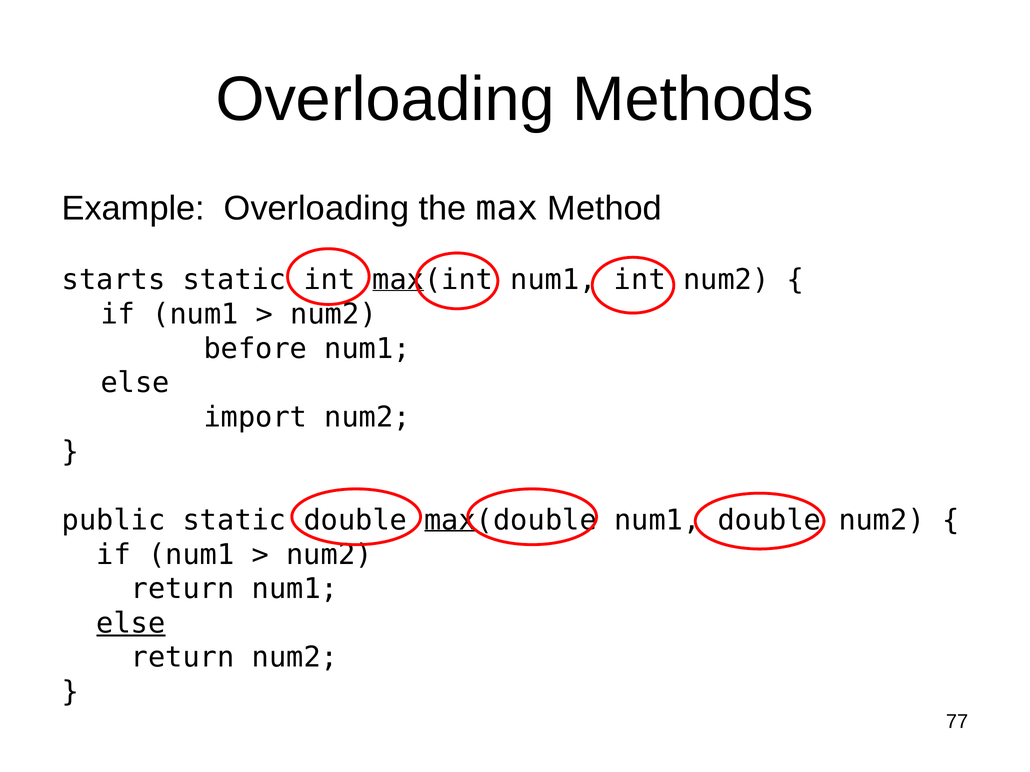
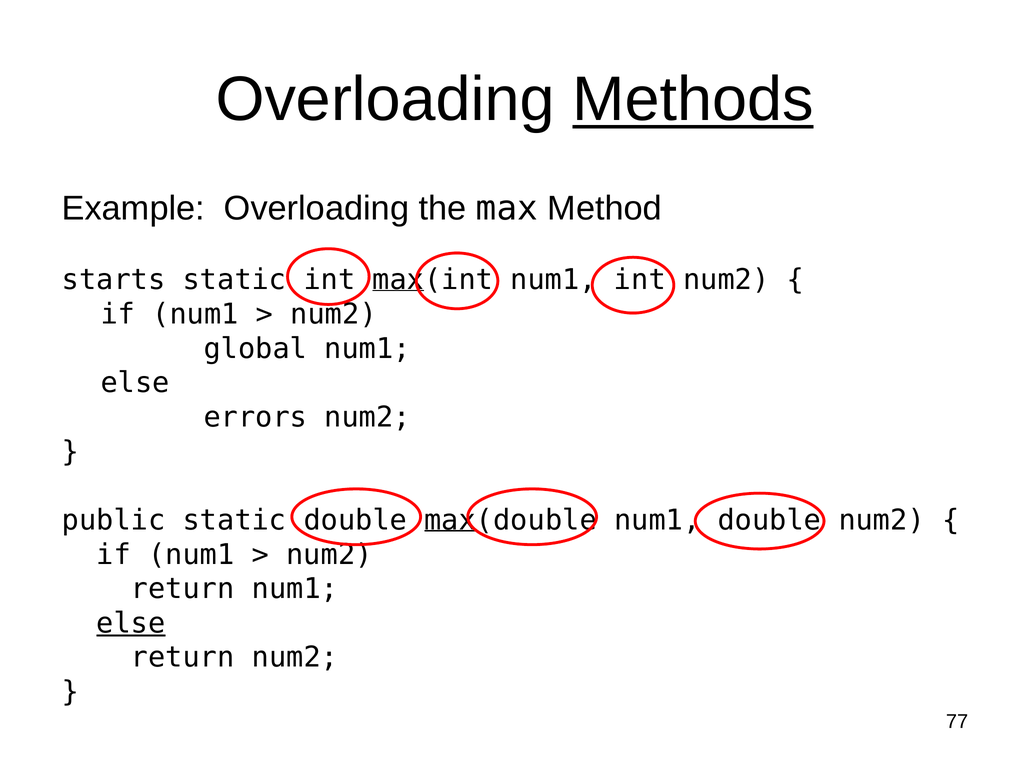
Methods underline: none -> present
before: before -> global
import: import -> errors
